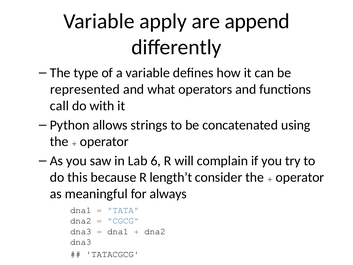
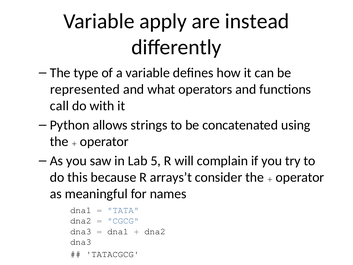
append: append -> instead
6: 6 -> 5
length’t: length’t -> arrays’t
always: always -> names
